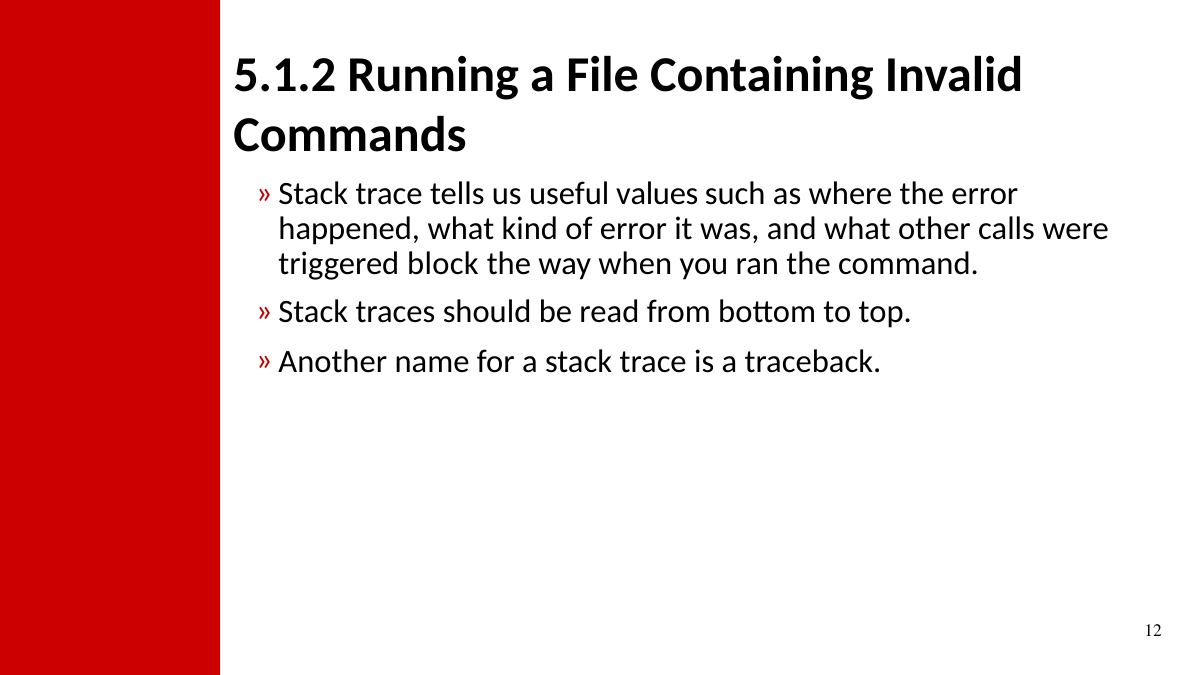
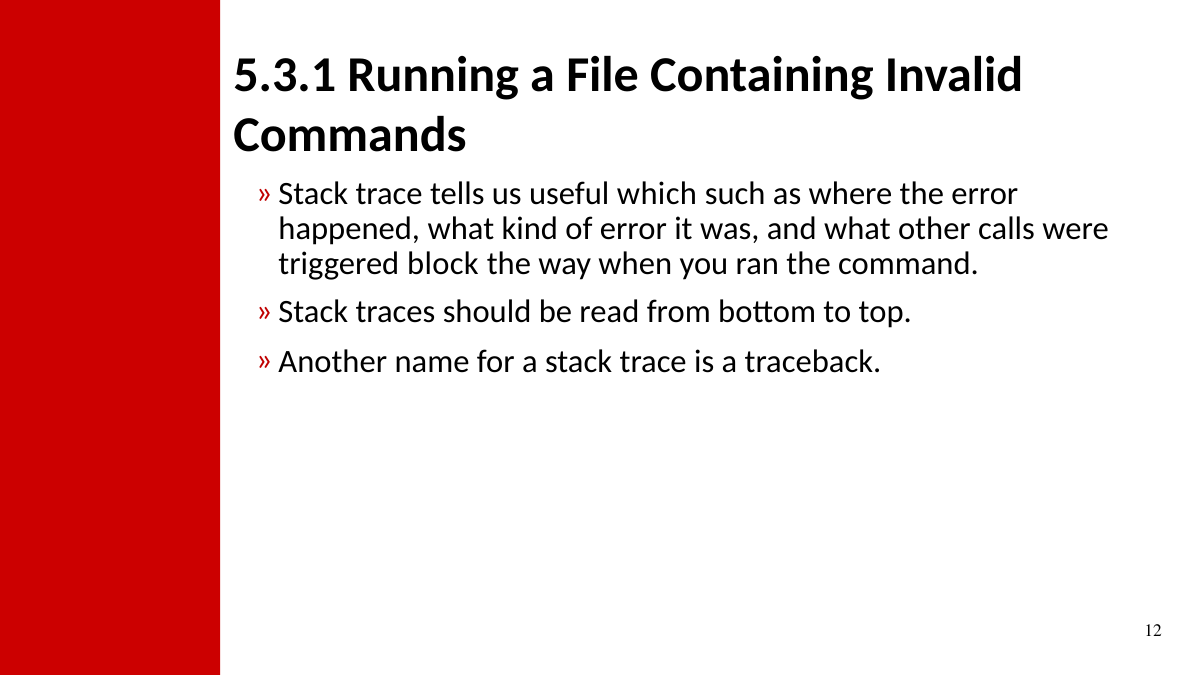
5.1.2: 5.1.2 -> 5.3.1
values: values -> which
